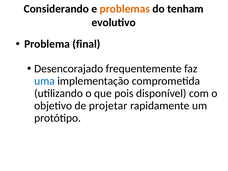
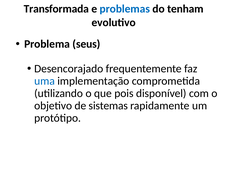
Considerando: Considerando -> Transformada
problemas colour: orange -> blue
final: final -> seus
projetar: projetar -> sistemas
